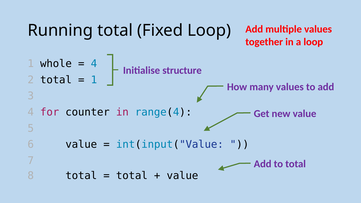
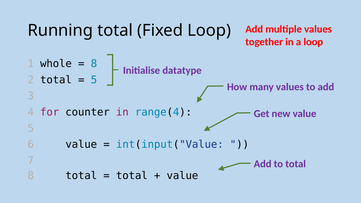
4 at (94, 64): 4 -> 8
structure: structure -> datatype
1 at (94, 80): 1 -> 5
